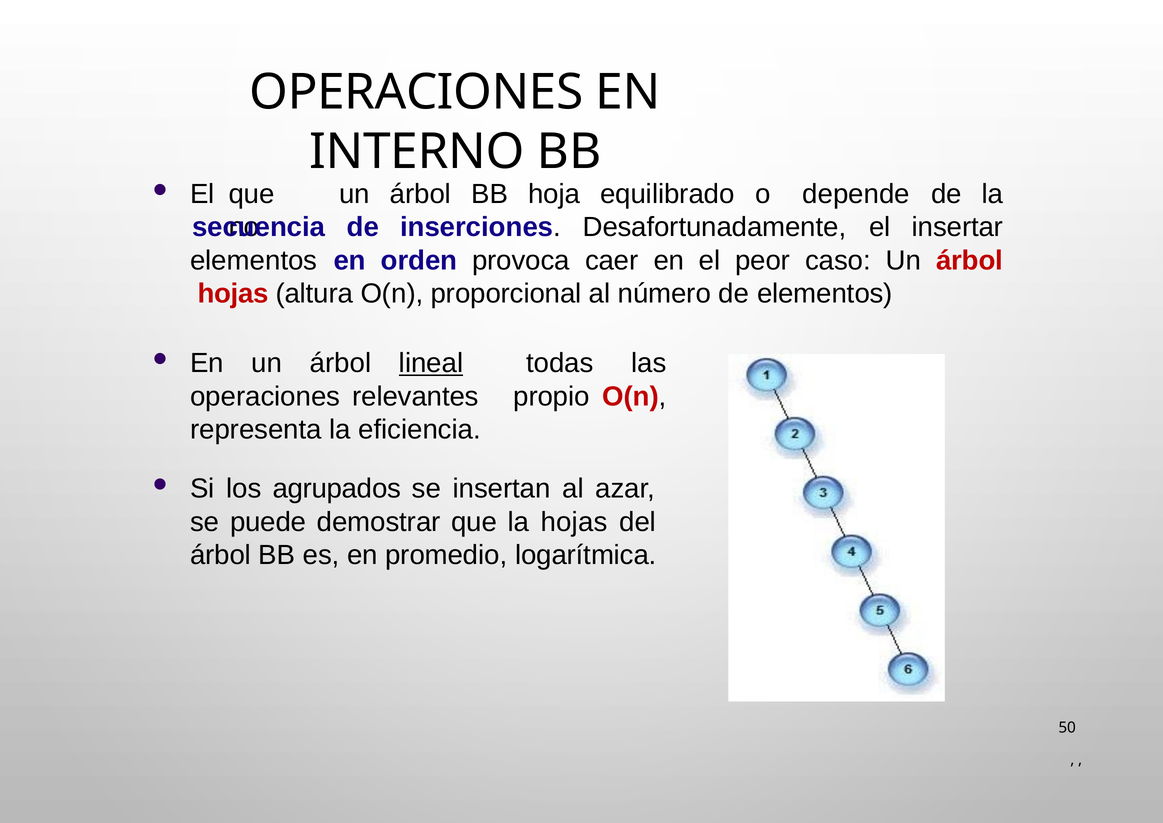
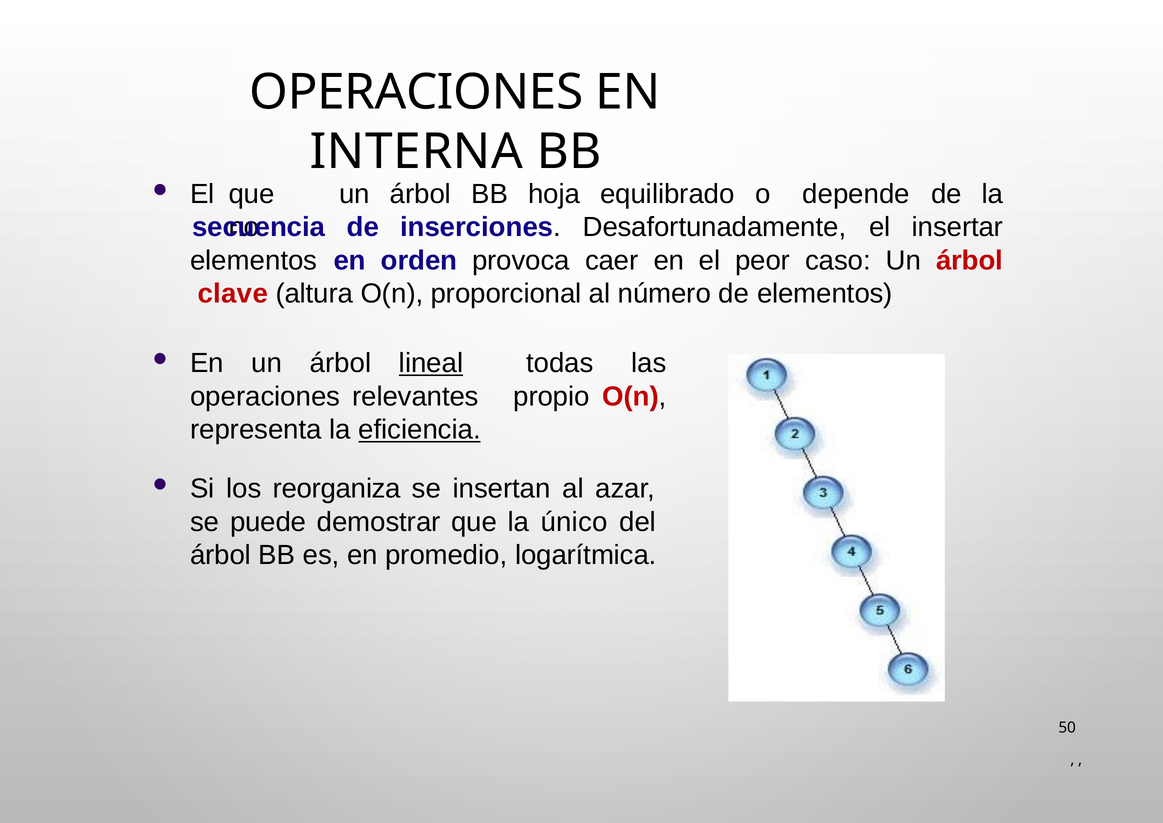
INTERNO: INTERNO -> INTERNA
hojas at (233, 293): hojas -> clave
eficiencia underline: none -> present
agrupados: agrupados -> reorganiza
la hojas: hojas -> único
